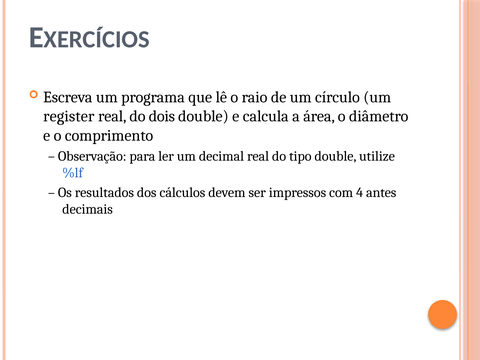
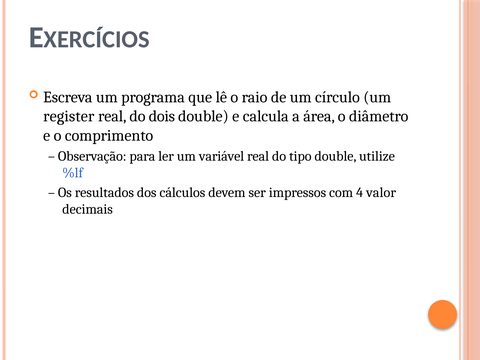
decimal: decimal -> variável
antes: antes -> valor
